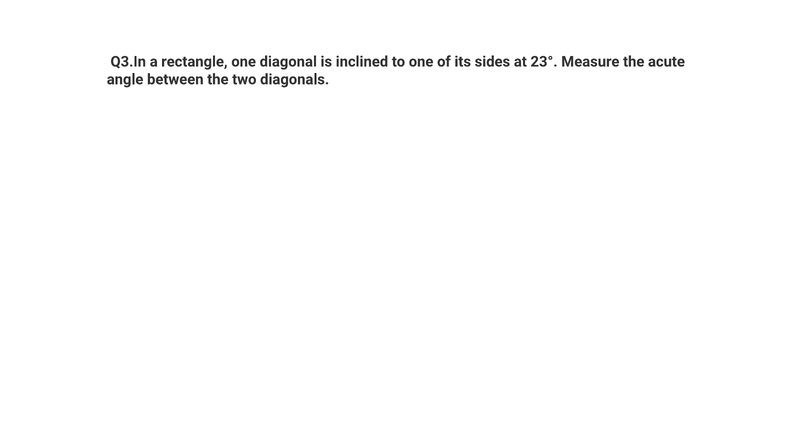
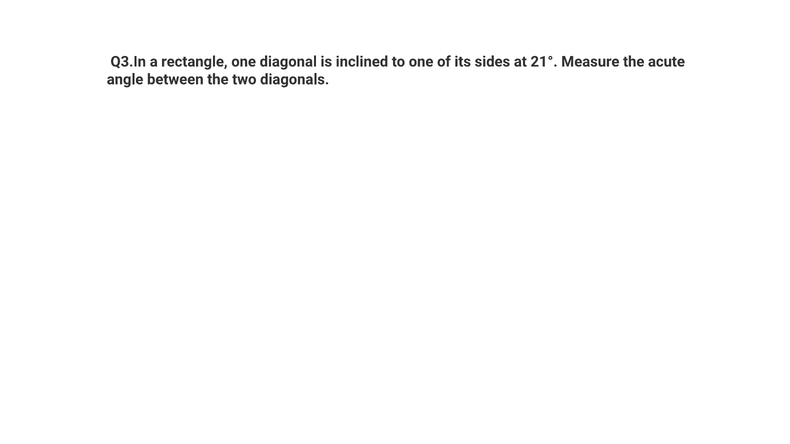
23°: 23° -> 21°
